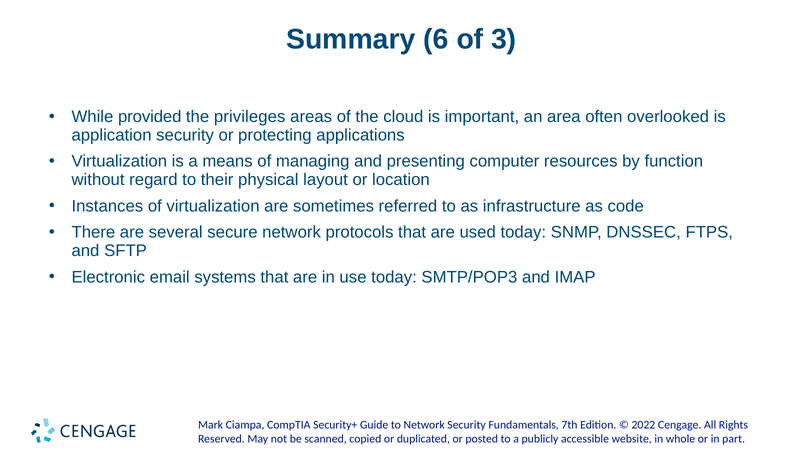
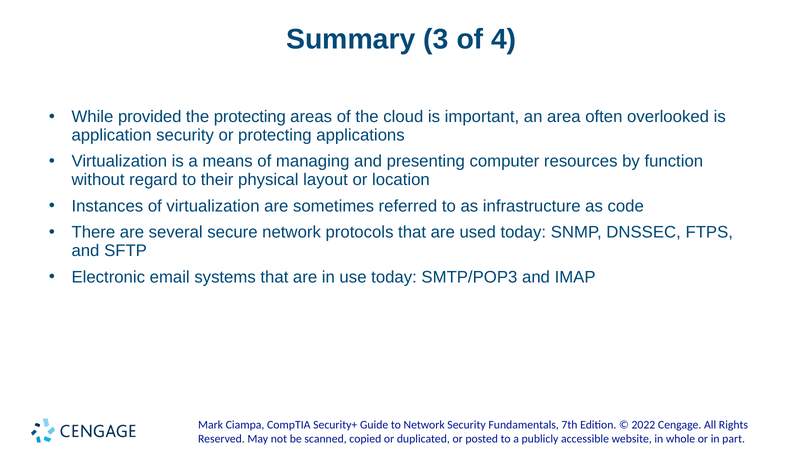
6: 6 -> 3
3: 3 -> 4
the privileges: privileges -> protecting
